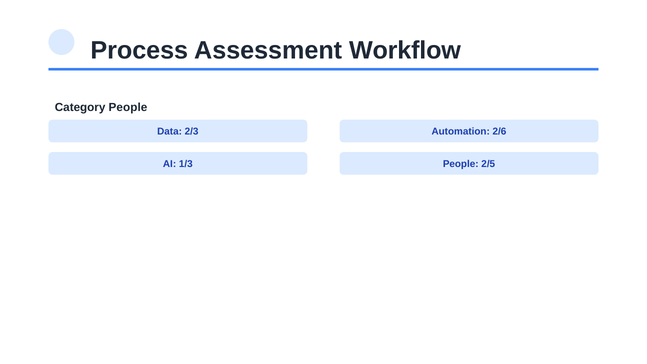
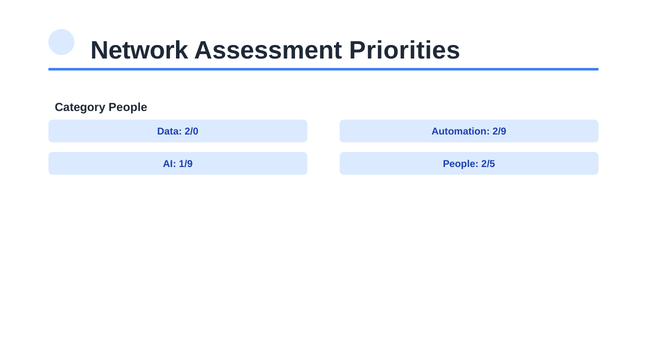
Process: Process -> Network
Workflow: Workflow -> Priorities
2/3: 2/3 -> 2/0
2/6: 2/6 -> 2/9
1/3: 1/3 -> 1/9
